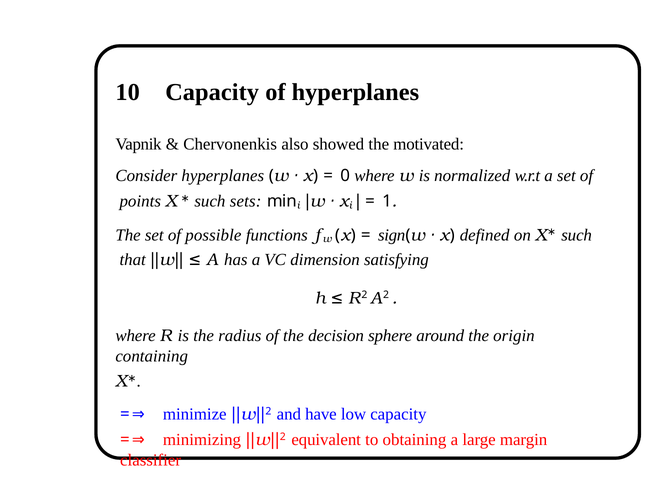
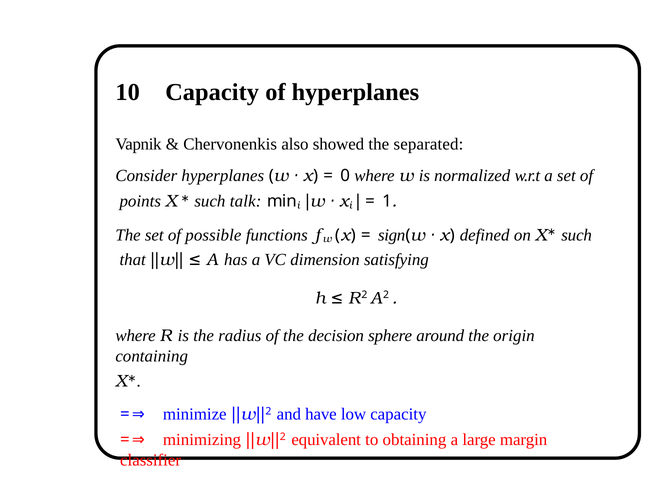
motivated: motivated -> separated
sets: sets -> talk
